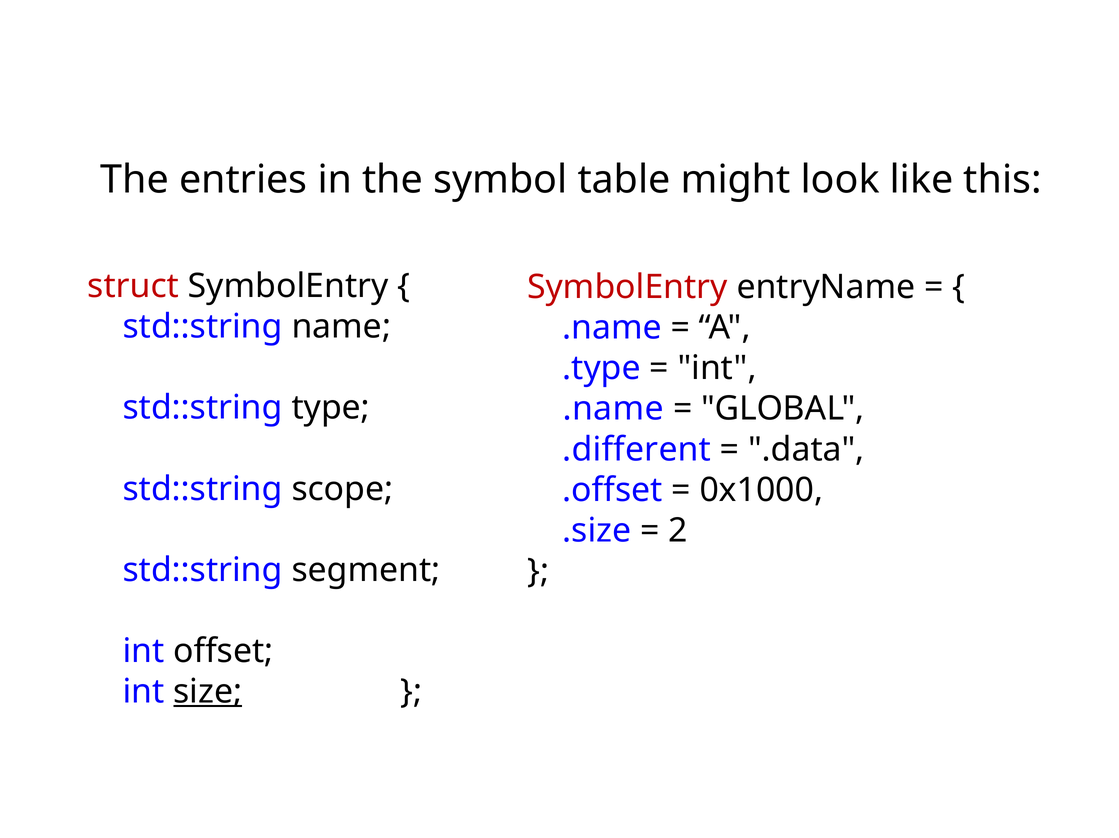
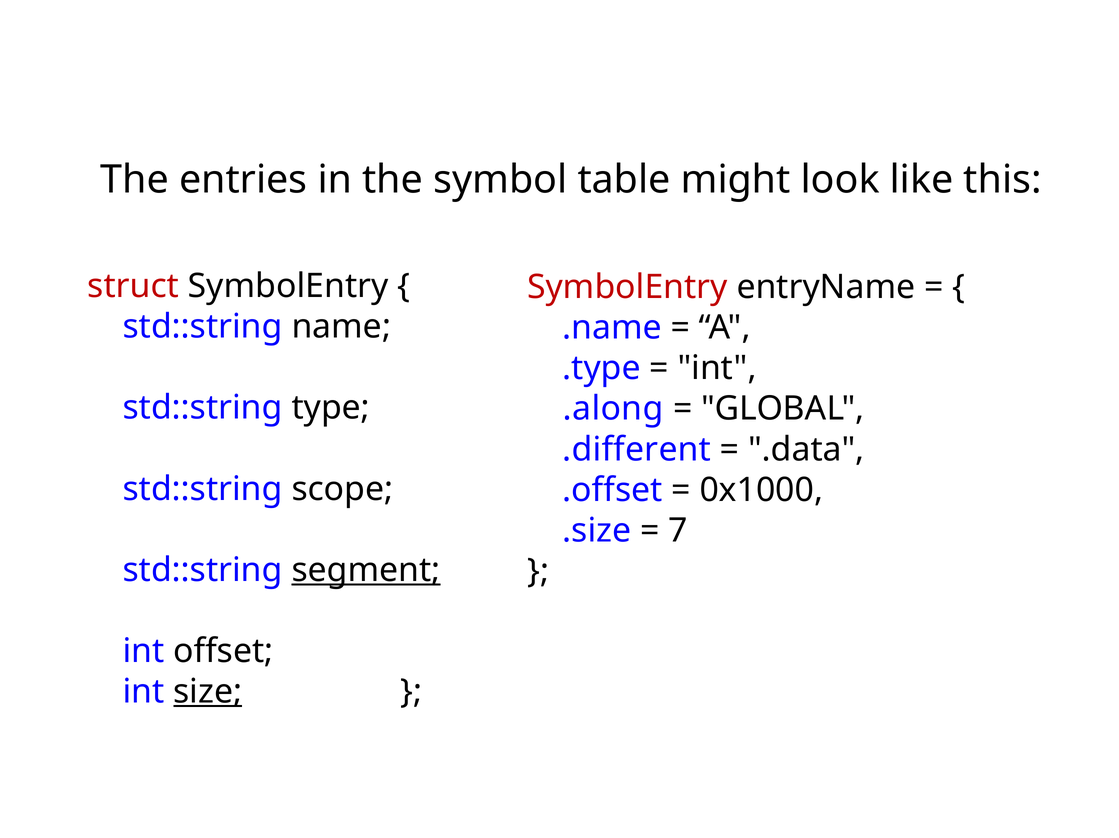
.name at (613, 409): .name -> .along
2: 2 -> 7
segment underline: none -> present
